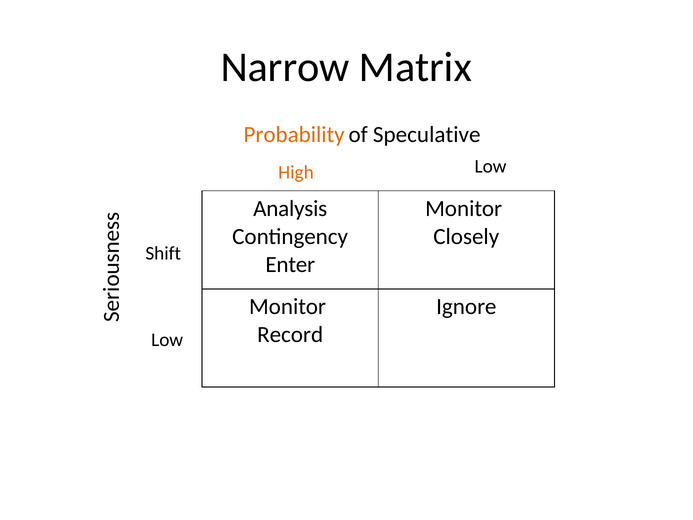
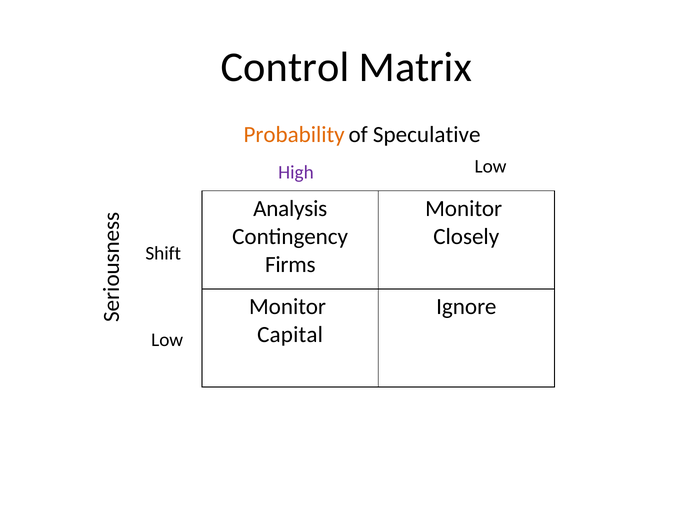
Narrow: Narrow -> Control
High colour: orange -> purple
Enter: Enter -> Firms
Record: Record -> Capital
